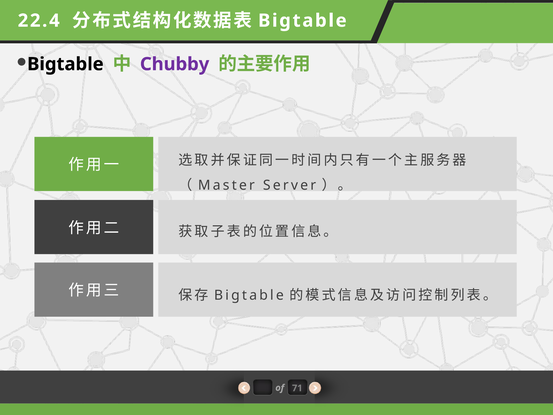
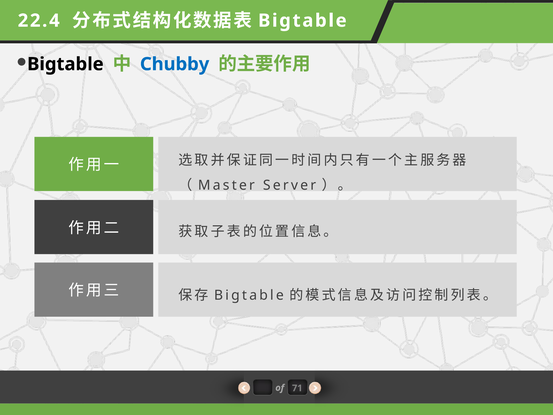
Chubby colour: purple -> blue
